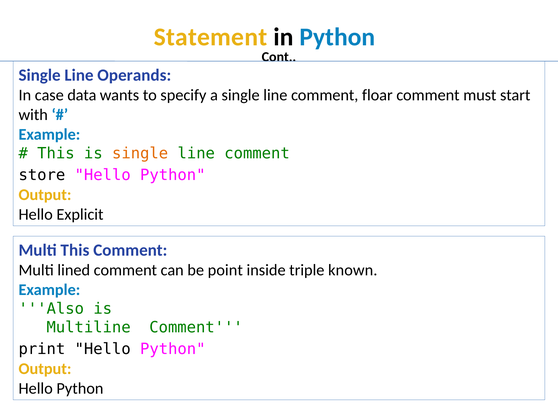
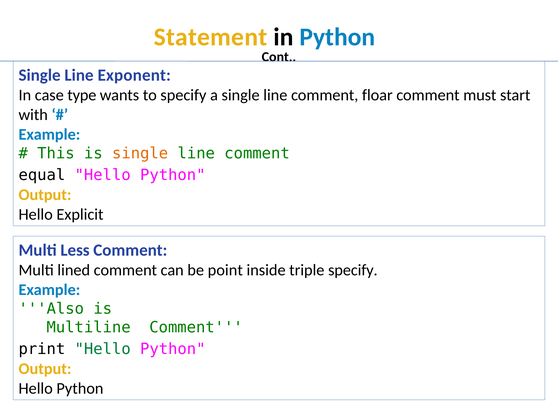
Operands: Operands -> Exponent
data: data -> type
store: store -> equal
Multi This: This -> Less
triple known: known -> specify
Hello at (103, 349) colour: black -> green
